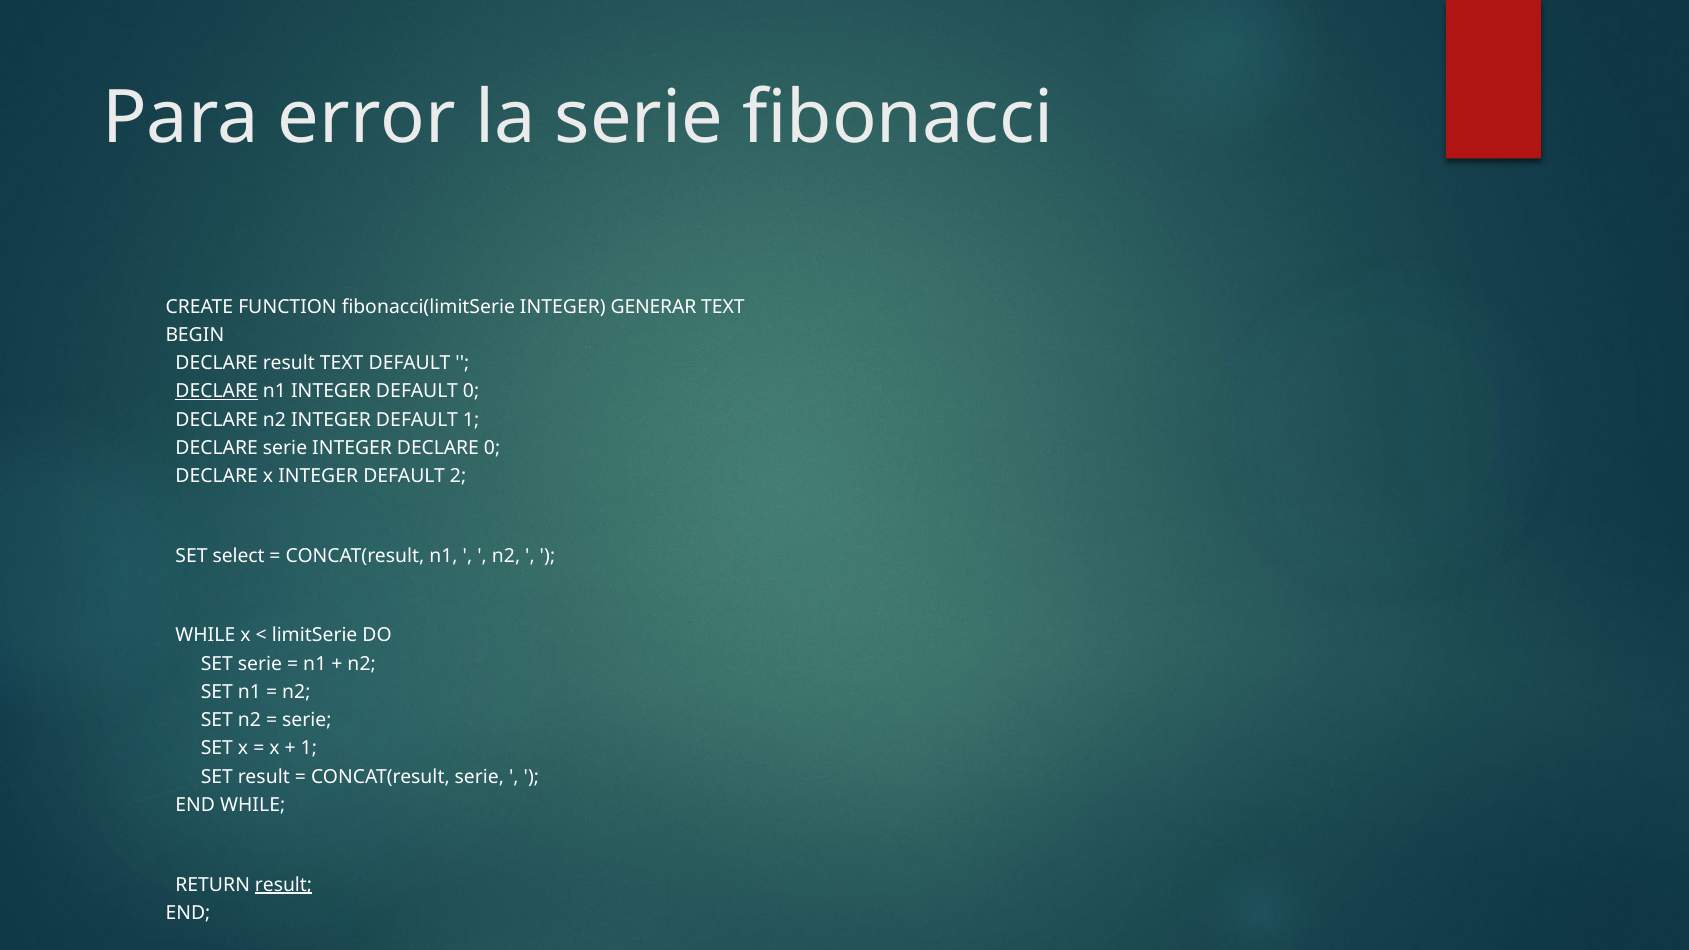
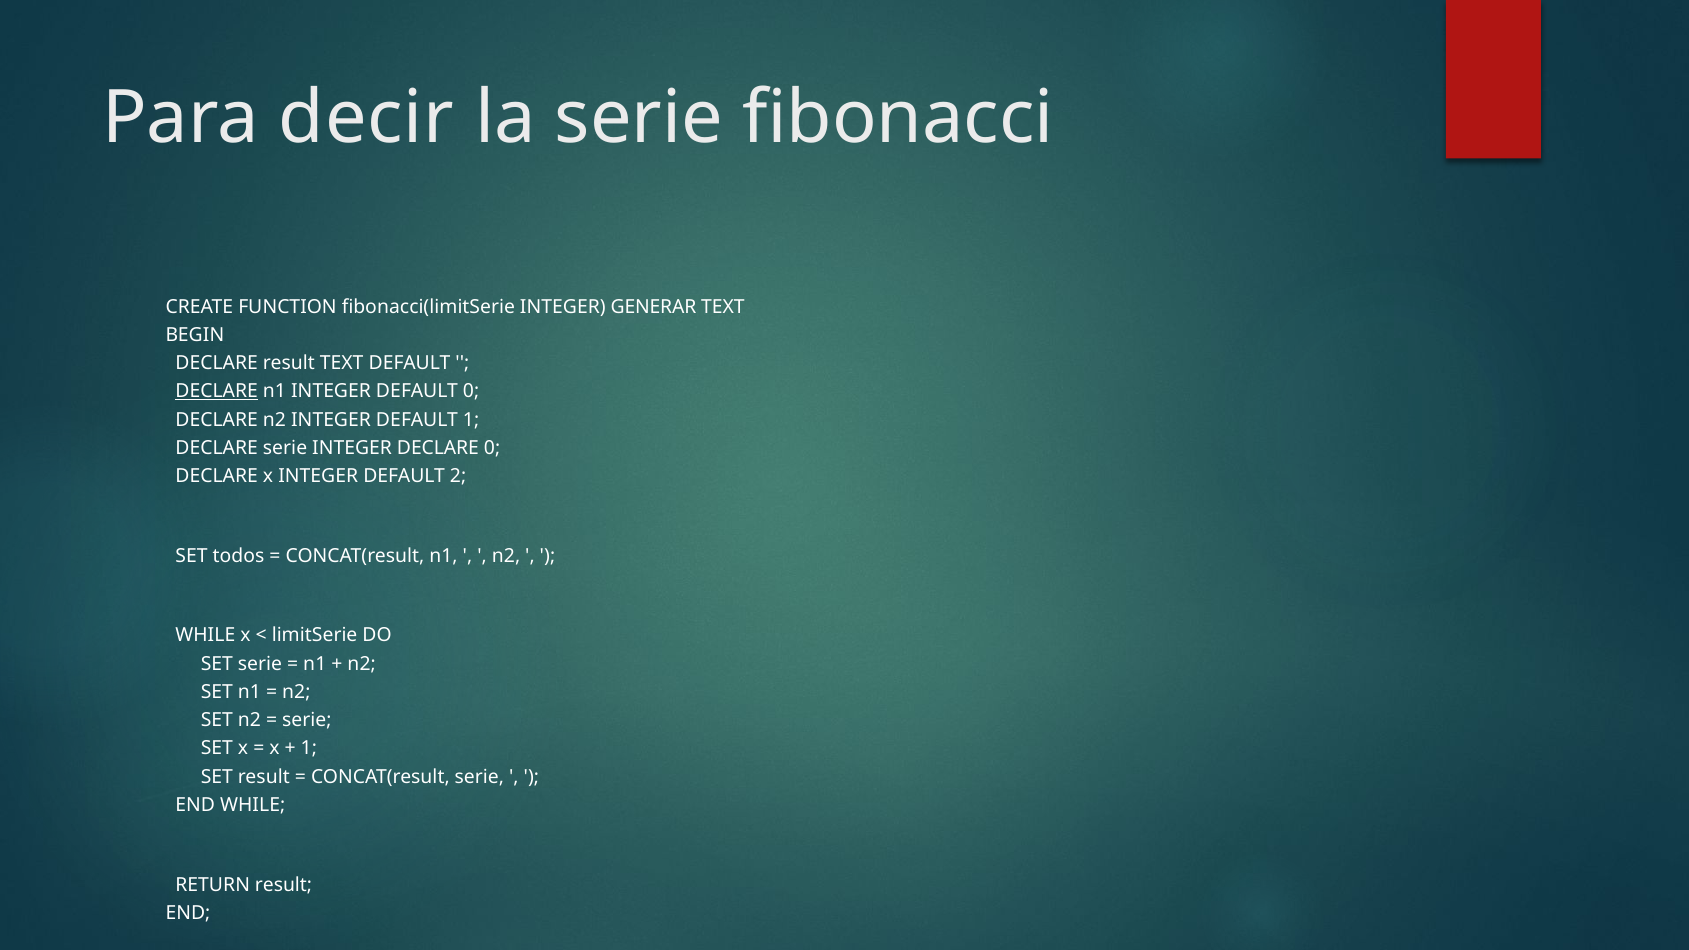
error: error -> decir
select: select -> todos
result at (283, 885) underline: present -> none
